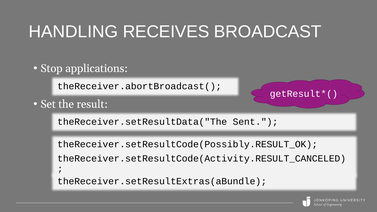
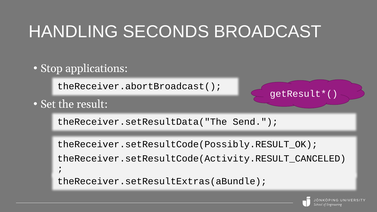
RECEIVES: RECEIVES -> SECONDS
Sent: Sent -> Send
